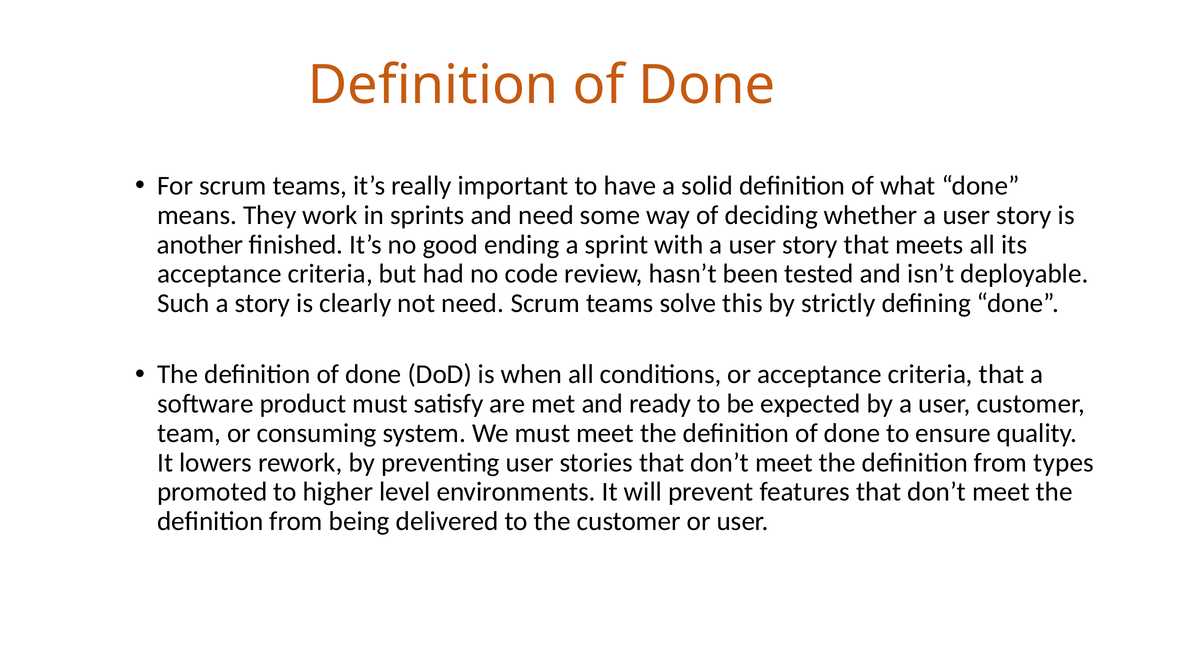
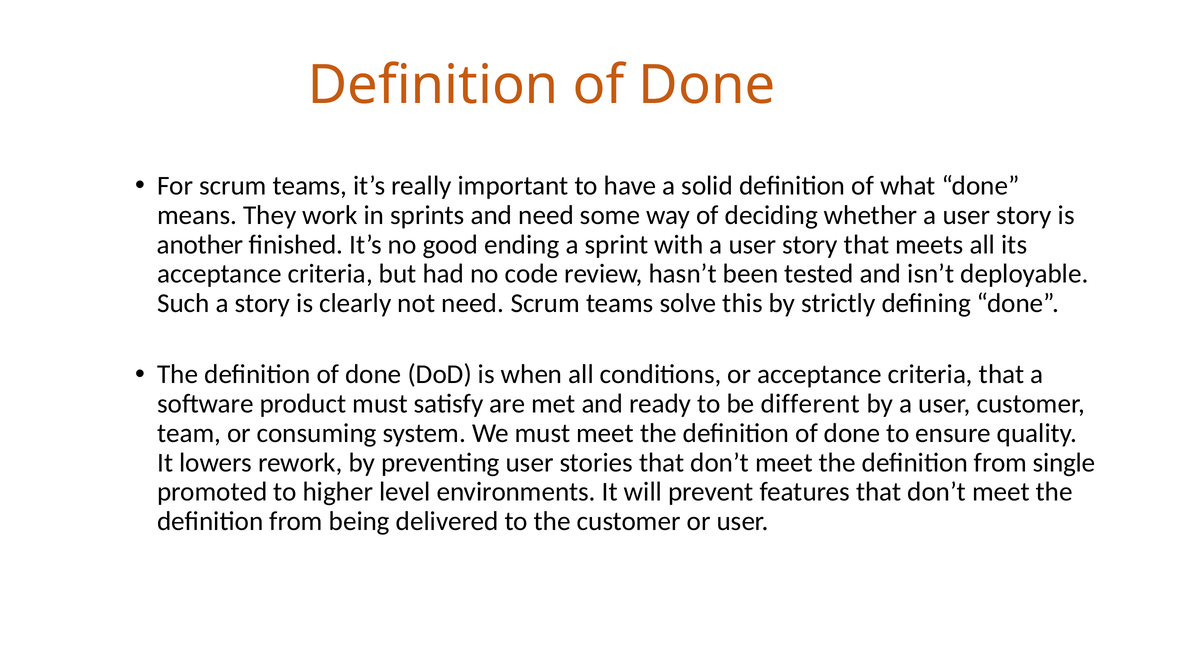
expected: expected -> different
types: types -> single
